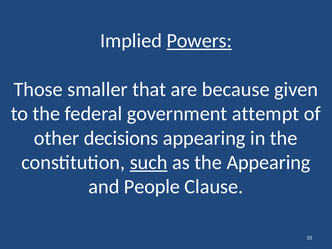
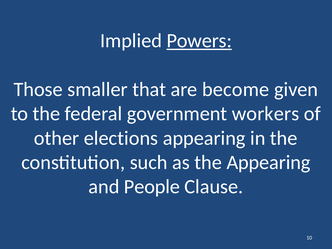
because: because -> become
attempt: attempt -> workers
decisions: decisions -> elections
such underline: present -> none
